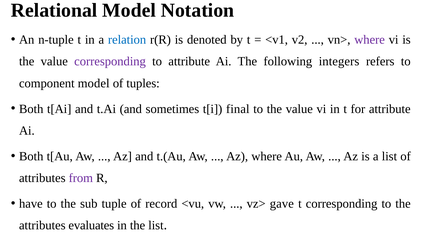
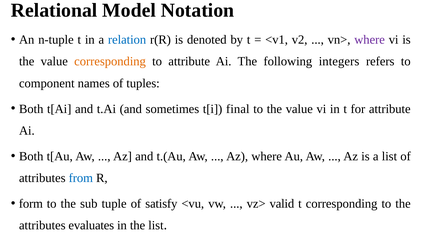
corresponding at (110, 61) colour: purple -> orange
component model: model -> names
from colour: purple -> blue
have: have -> form
record: record -> satisfy
gave: gave -> valid
